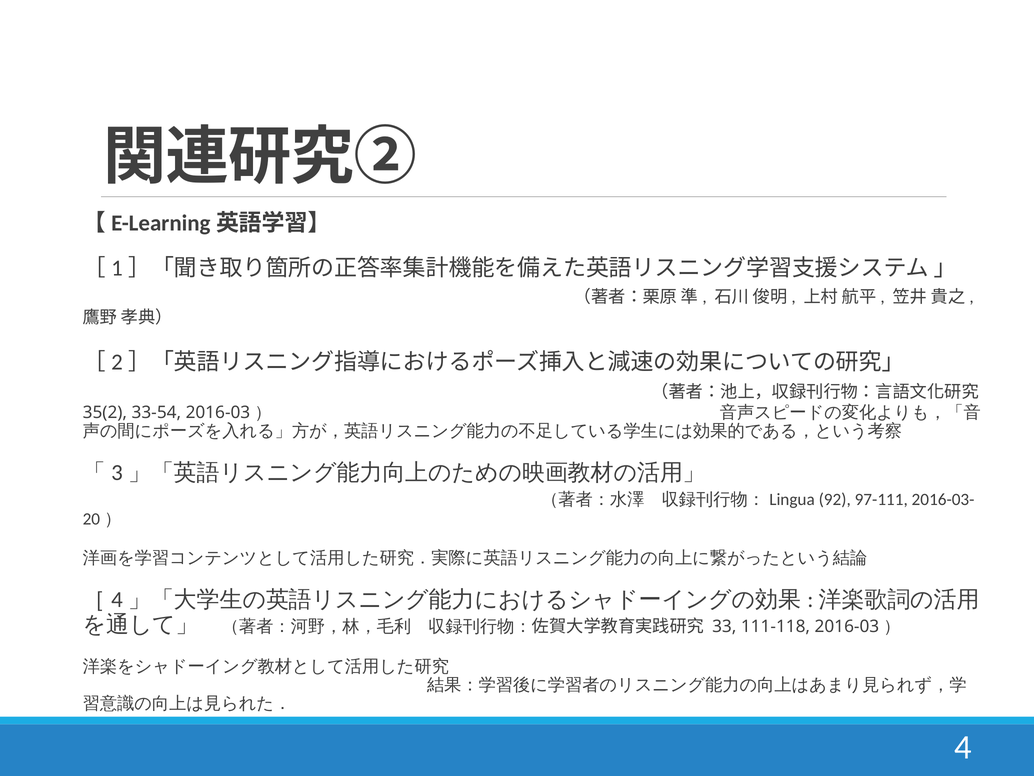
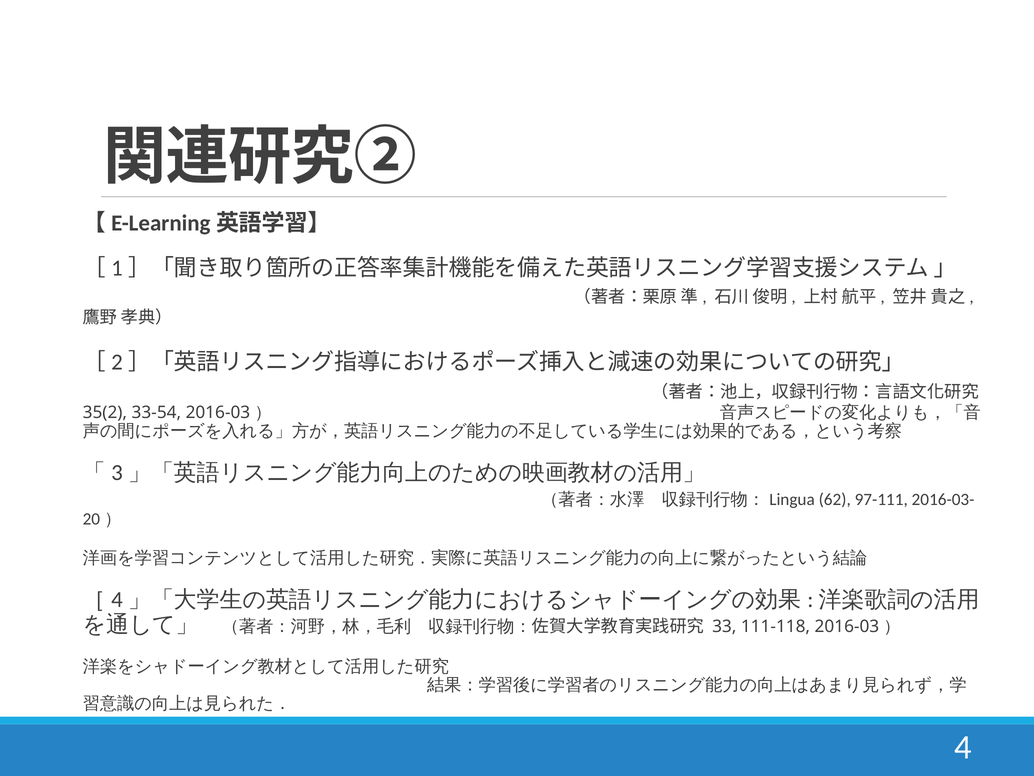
92: 92 -> 62
